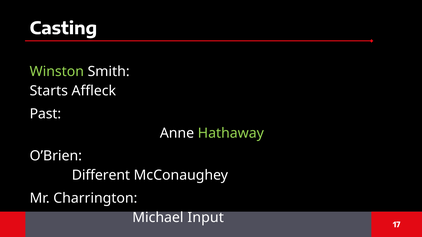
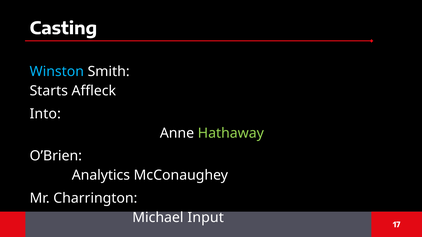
Winston colour: light green -> light blue
Past: Past -> Into
Different: Different -> Analytics
